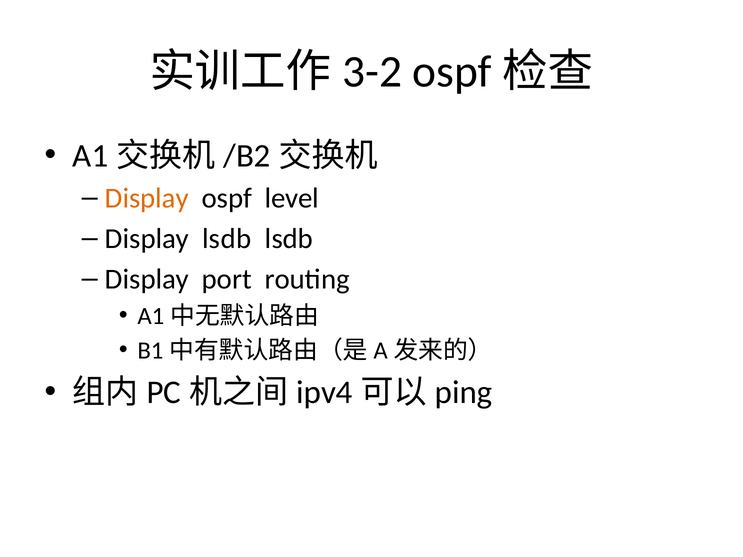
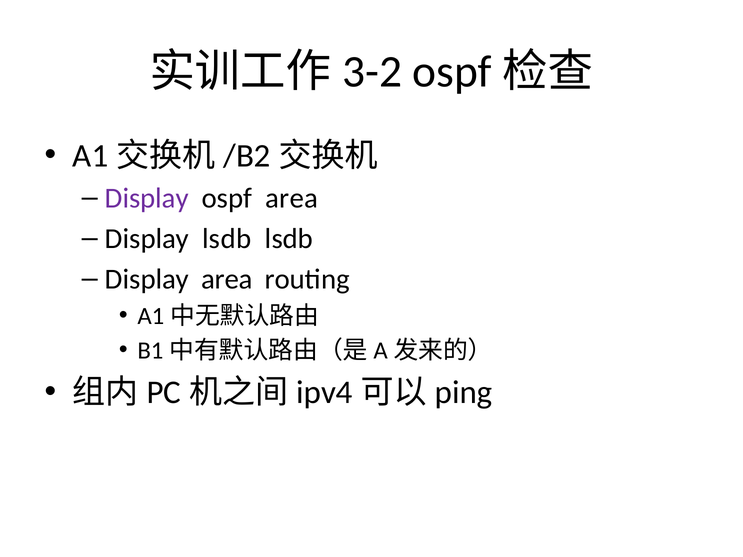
Display at (147, 199) colour: orange -> purple
ospf level: level -> area
Display port: port -> area
